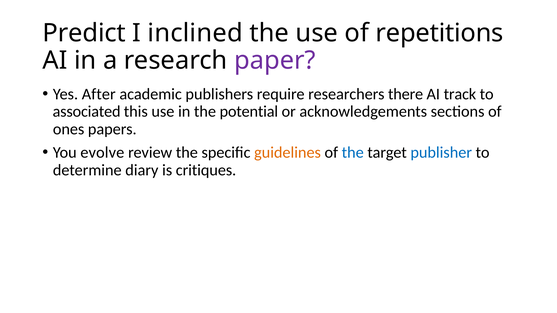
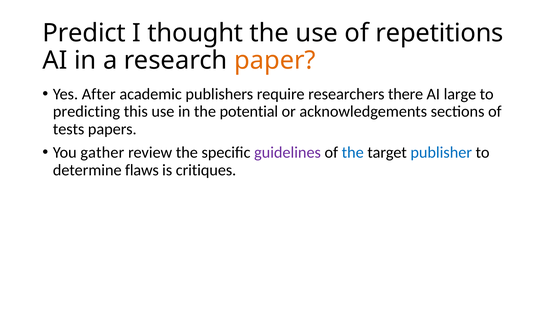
inclined: inclined -> thought
paper colour: purple -> orange
track: track -> large
associated: associated -> predicting
ones: ones -> tests
evolve: evolve -> gather
guidelines colour: orange -> purple
diary: diary -> flaws
